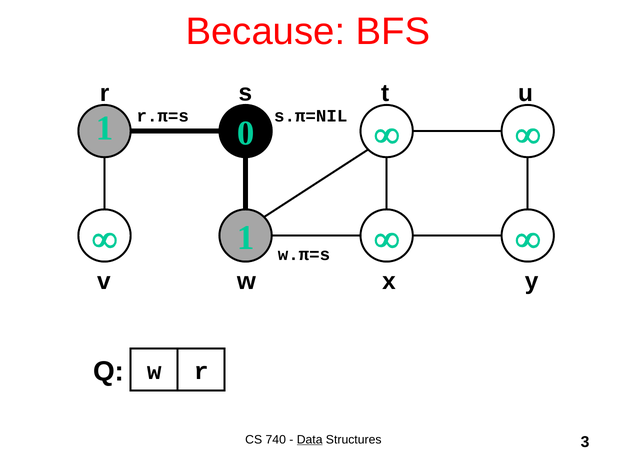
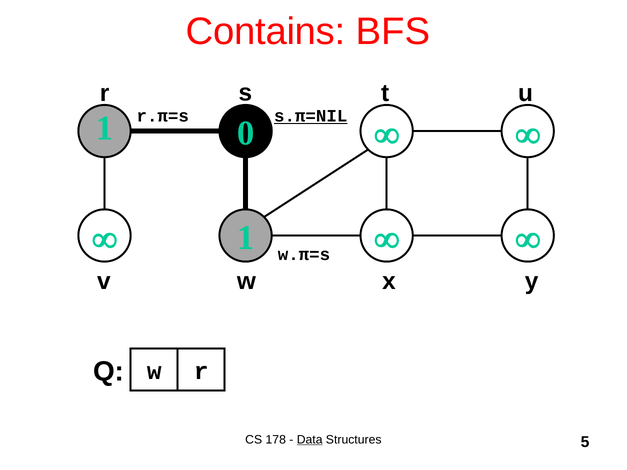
Because: Because -> Contains
s.π=NIL underline: none -> present
740: 740 -> 178
3: 3 -> 5
